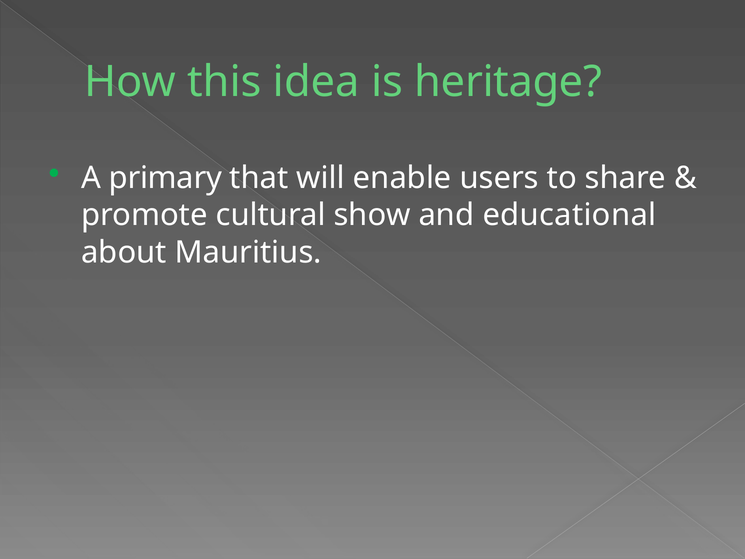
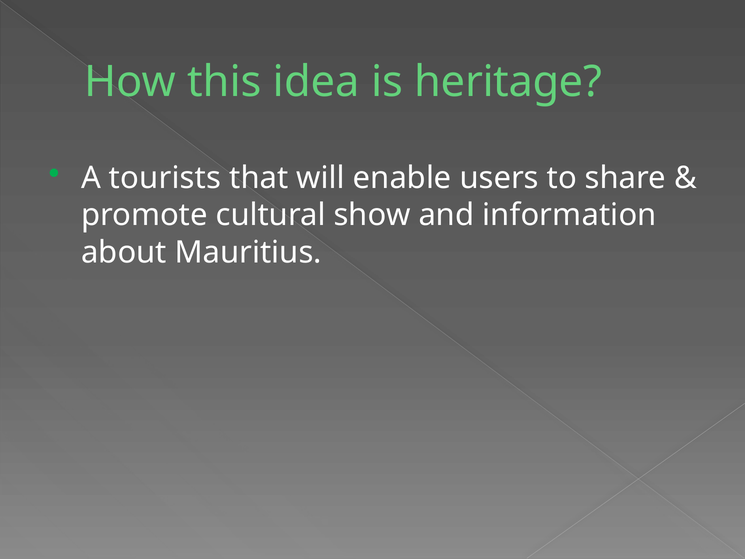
primary: primary -> tourists
educational: educational -> information
